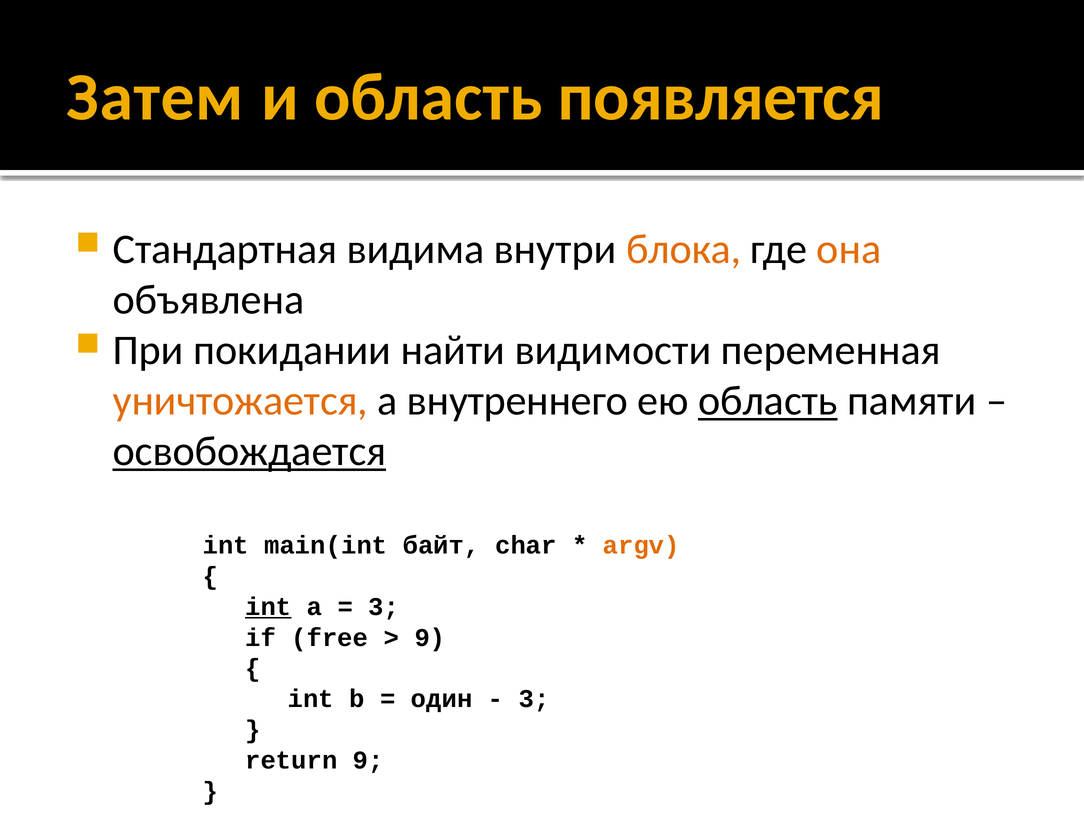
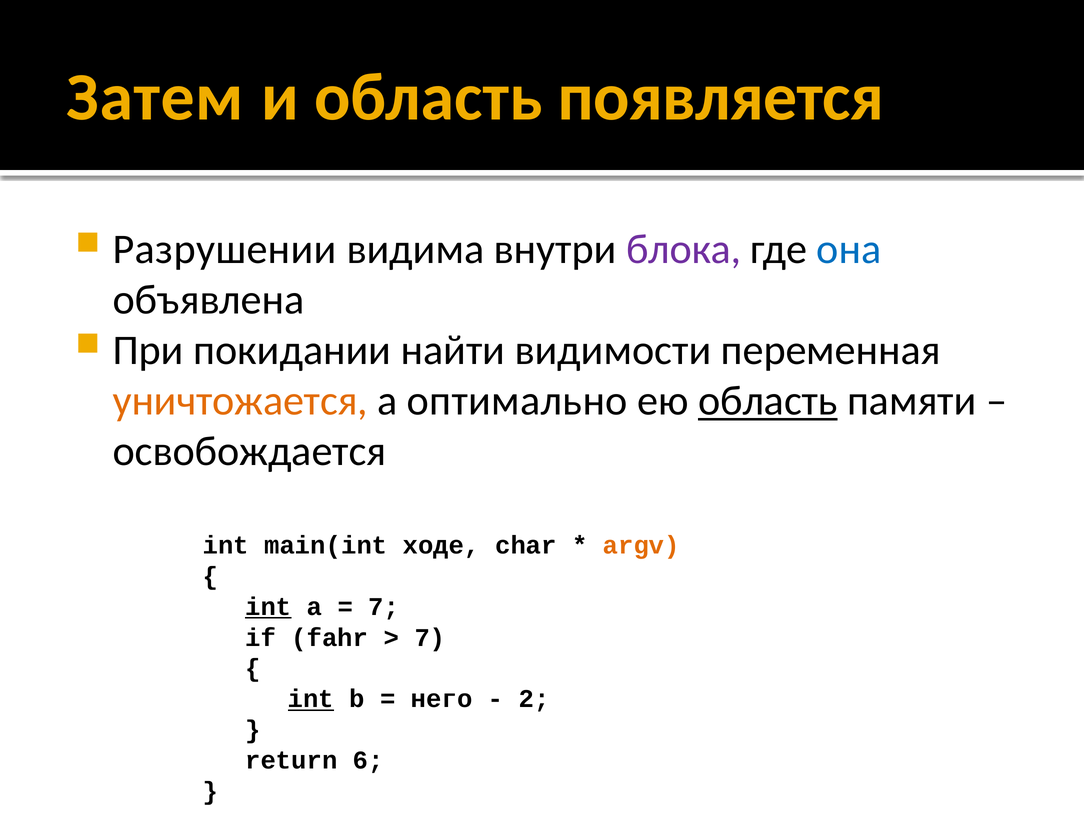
Стандартная: Стандартная -> Разрушении
блока colour: orange -> purple
она colour: orange -> blue
внутреннего: внутреннего -> оптимально
освобождается underline: present -> none
байт: байт -> ходе
3 at (384, 607): 3 -> 7
free: free -> fahr
9 at (430, 638): 9 -> 7
int at (311, 699) underline: none -> present
один: один -> него
3 at (534, 699): 3 -> 2
return 9: 9 -> 6
